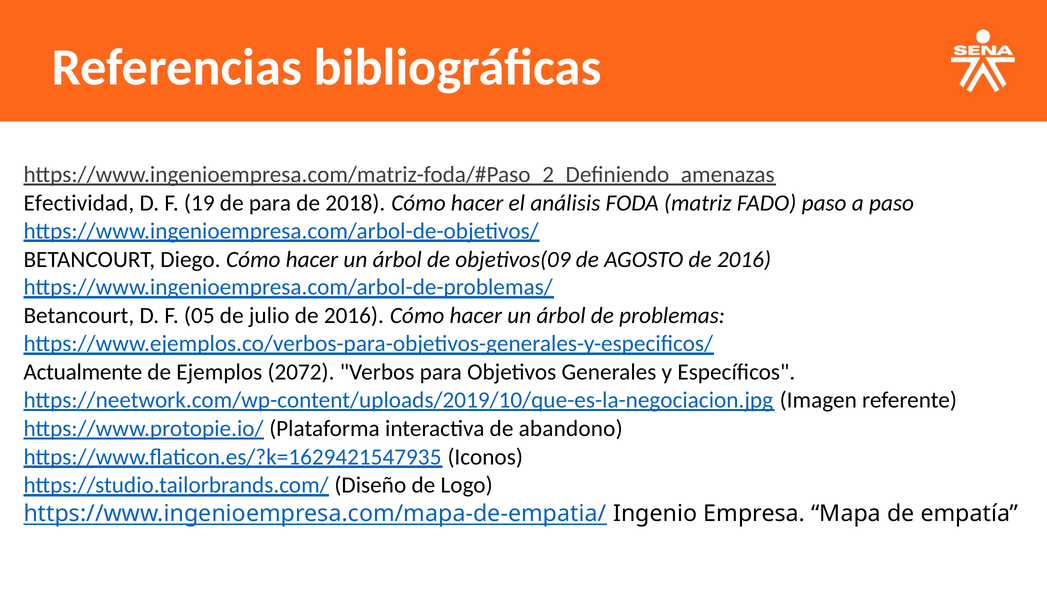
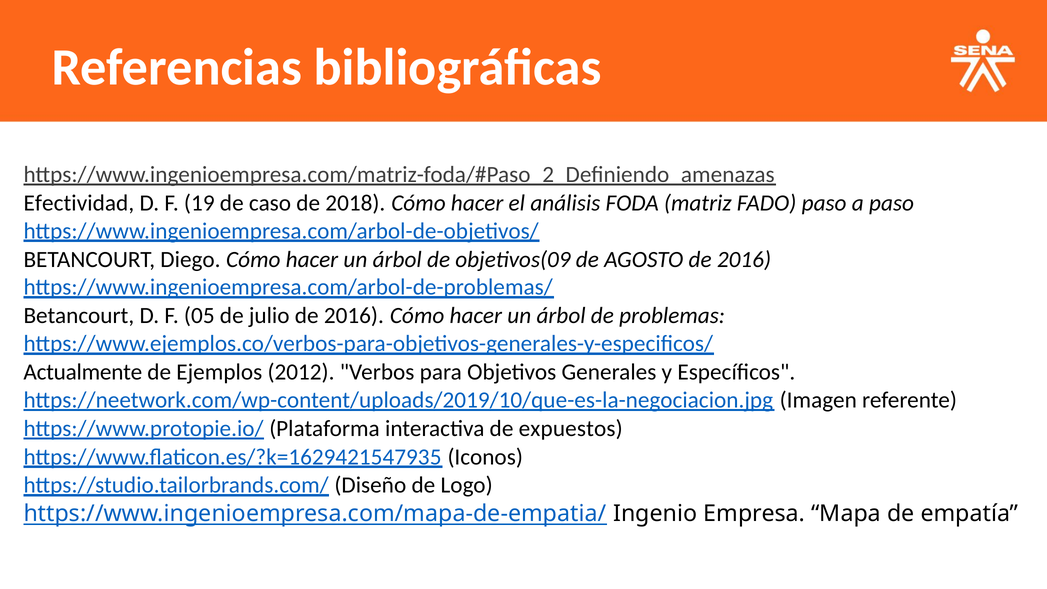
de para: para -> caso
2072: 2072 -> 2012
abandono: abandono -> expuestos
